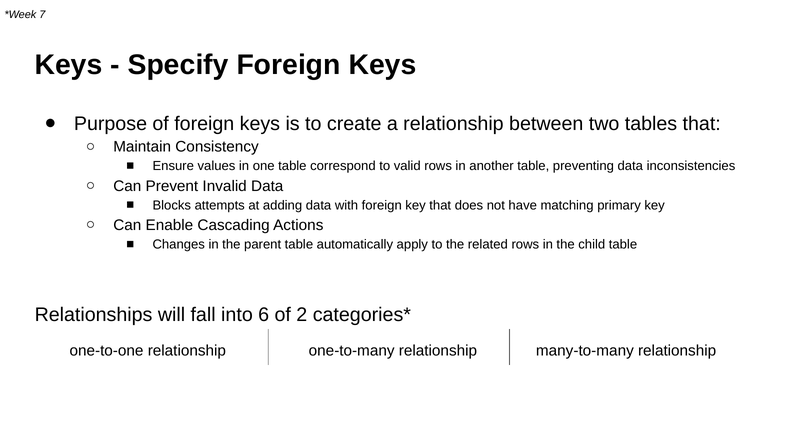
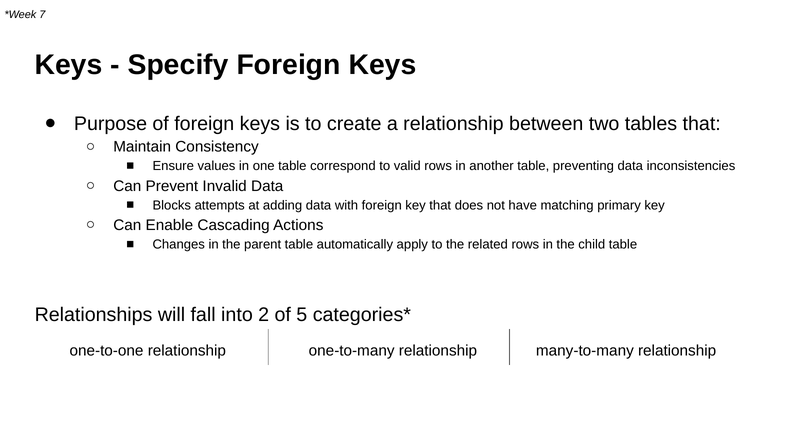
6: 6 -> 2
2: 2 -> 5
